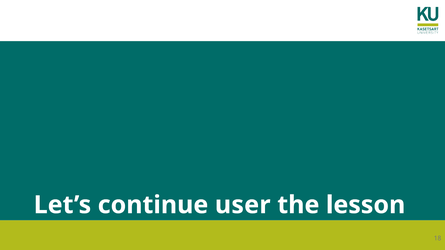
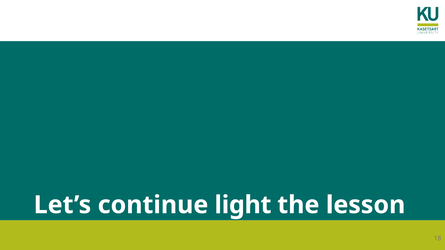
user: user -> light
